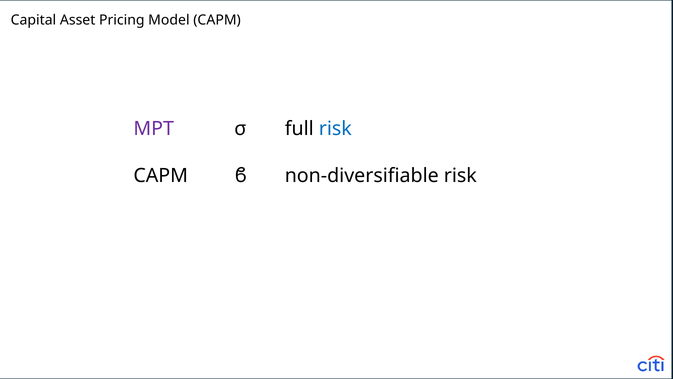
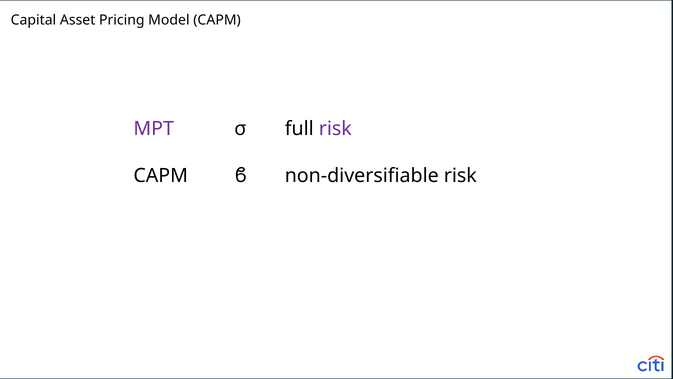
risk at (335, 128) colour: blue -> purple
